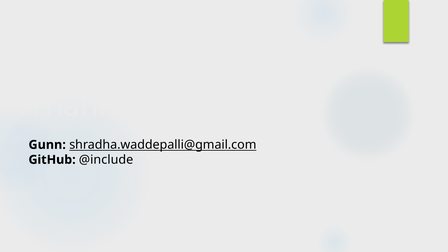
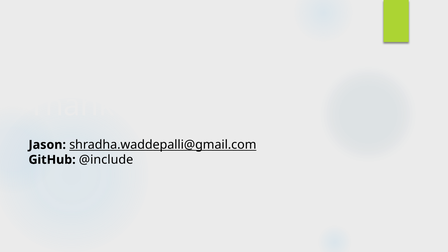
Gunn: Gunn -> Jason
